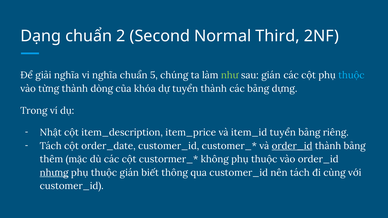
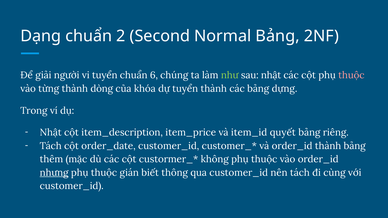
Normal Third: Third -> Bảng
giải nghĩa: nghĩa -> người
vi nghĩa: nghĩa -> tuyển
5: 5 -> 6
sau gián: gián -> nhật
thuộc at (351, 75) colour: light blue -> pink
item_id tuyển: tuyển -> quyết
order_id at (292, 146) underline: present -> none
